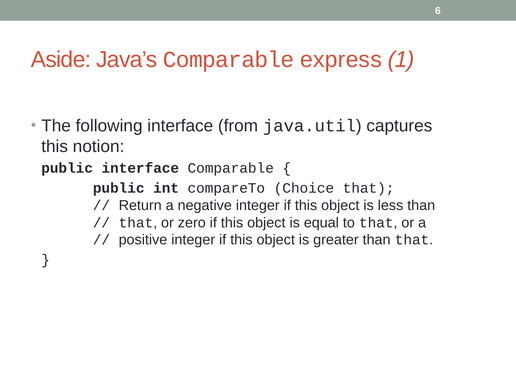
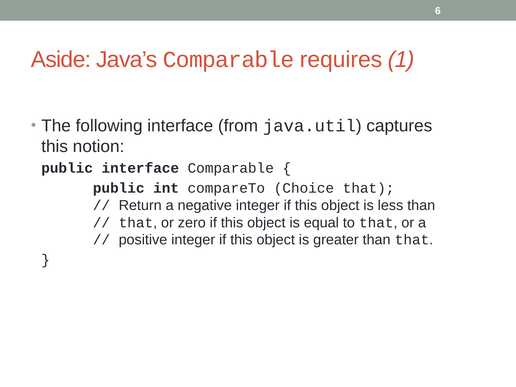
express: express -> requires
